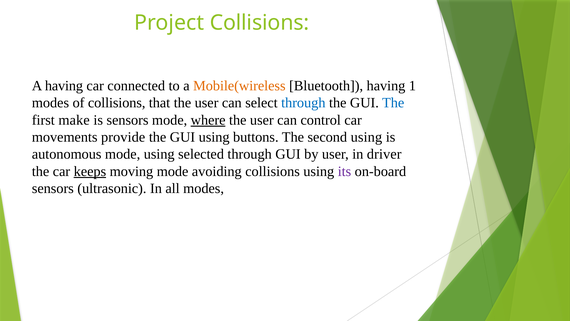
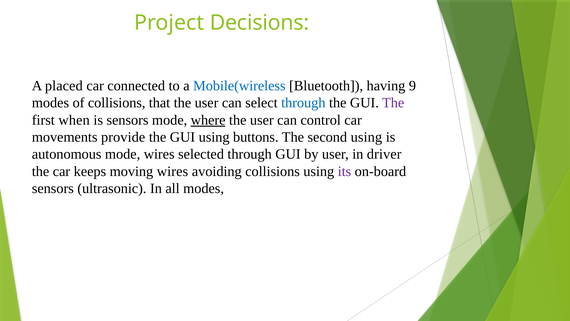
Project Collisions: Collisions -> Decisions
A having: having -> placed
Mobile(wireless colour: orange -> blue
1: 1 -> 9
The at (393, 103) colour: blue -> purple
make: make -> when
mode using: using -> wires
keeps underline: present -> none
moving mode: mode -> wires
